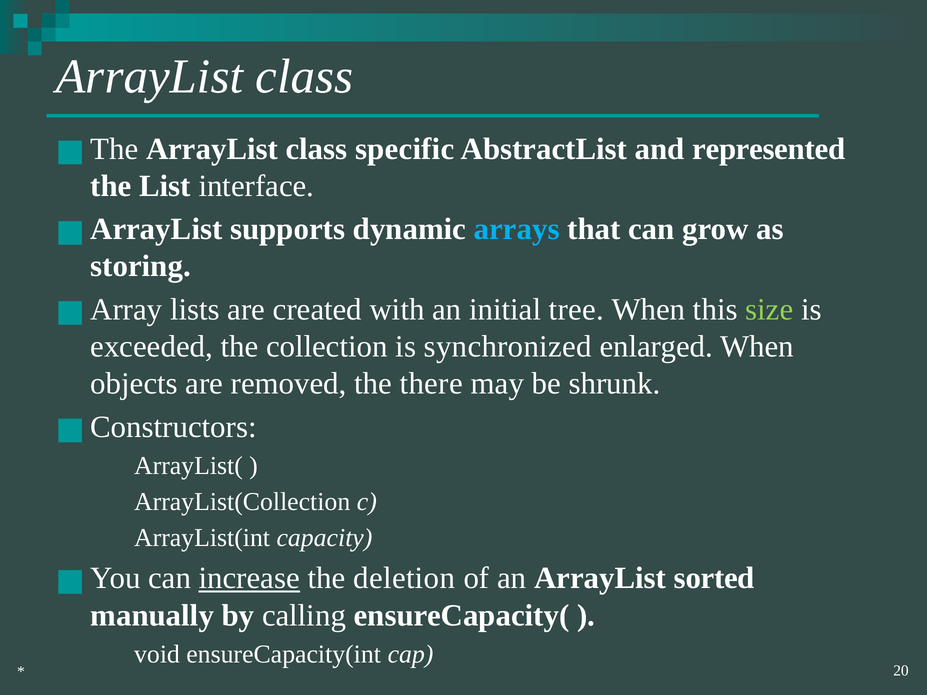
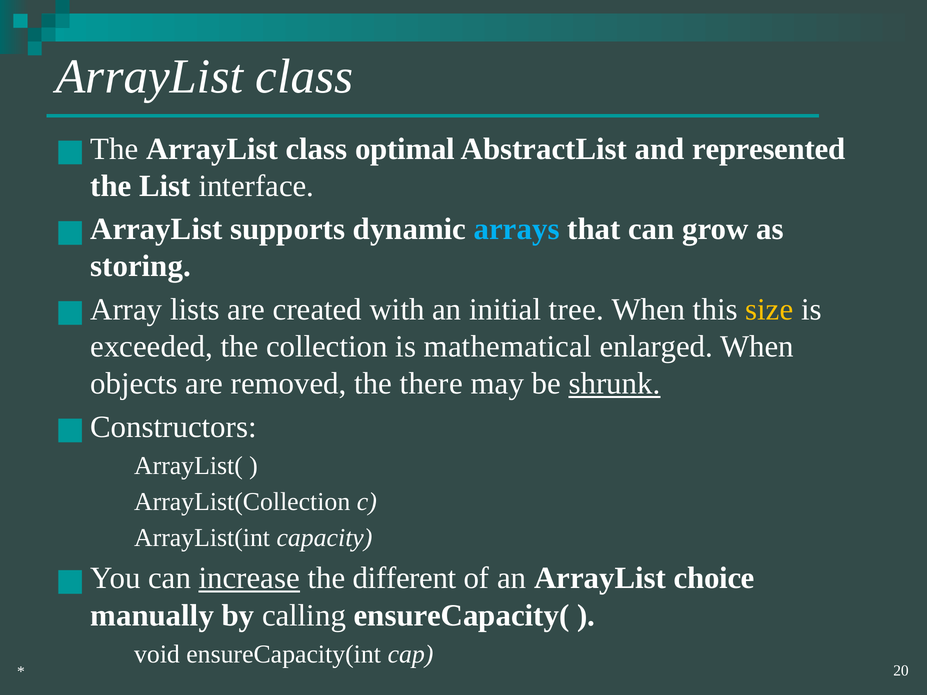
specific: specific -> optimal
size colour: light green -> yellow
synchronized: synchronized -> mathematical
shrunk underline: none -> present
deletion: deletion -> different
sorted: sorted -> choice
